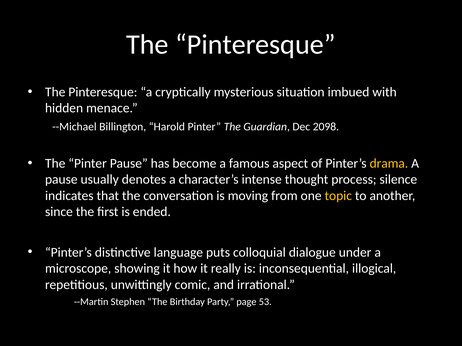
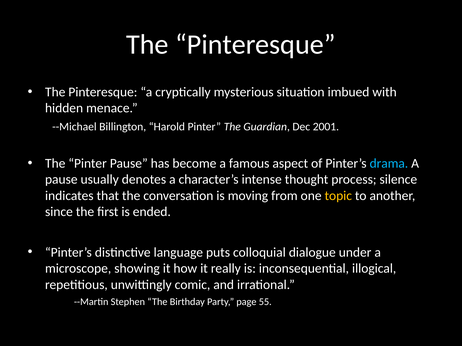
2098: 2098 -> 2001
drama colour: yellow -> light blue
53: 53 -> 55
